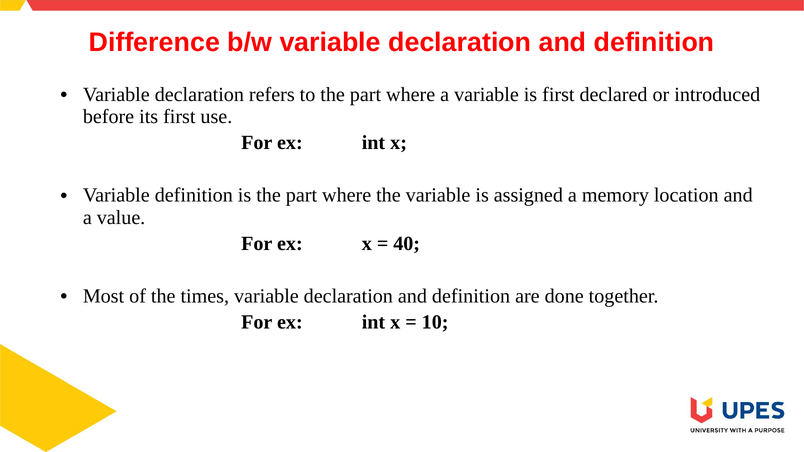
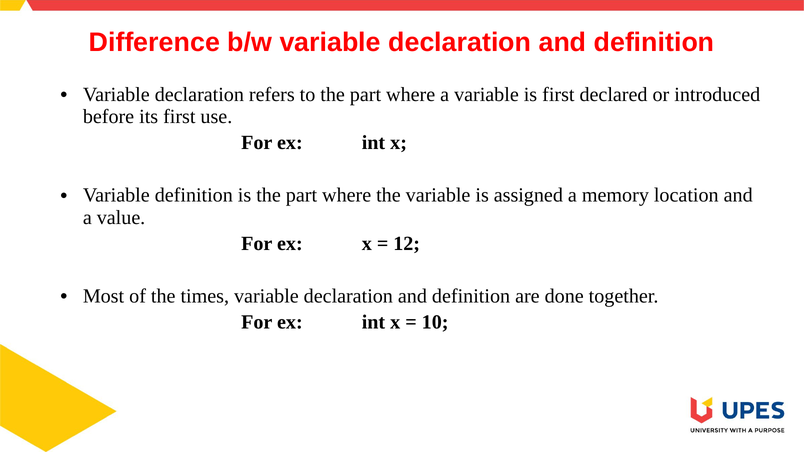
40: 40 -> 12
